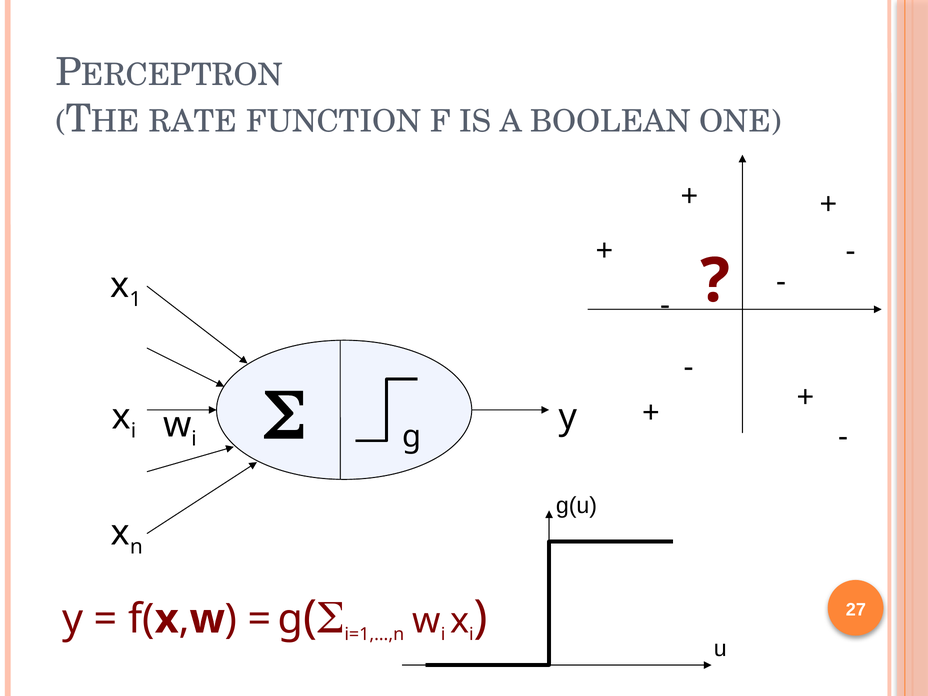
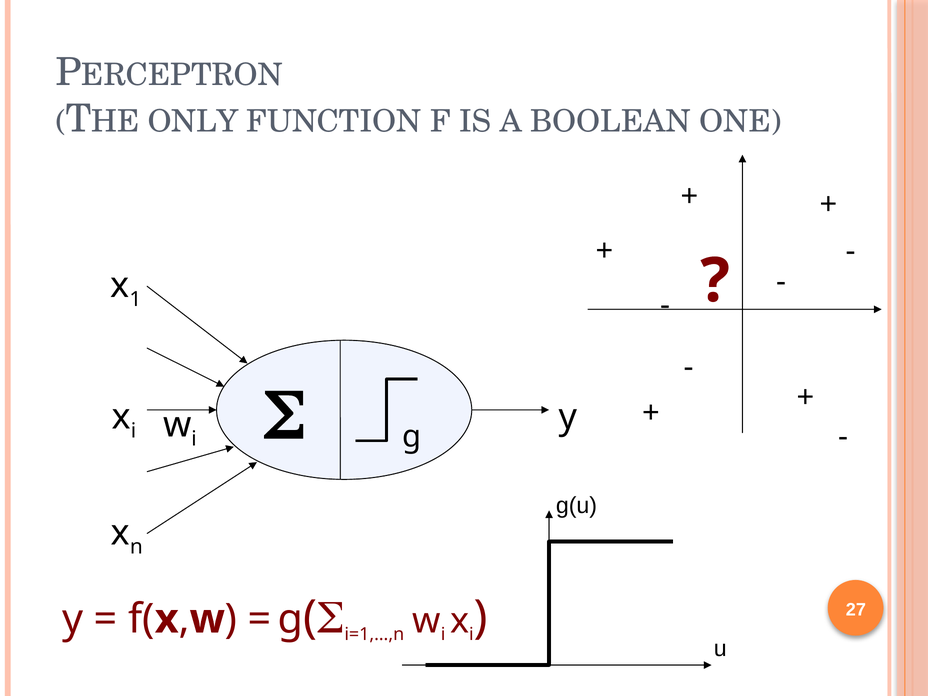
RATE: RATE -> ONLY
